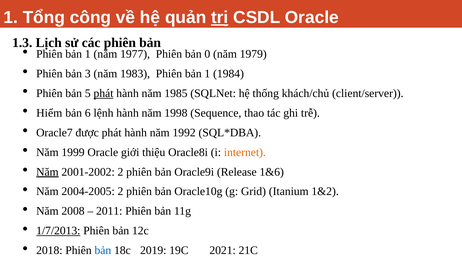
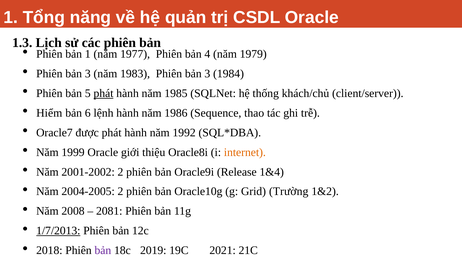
công: công -> năng
trị underline: present -> none
0: 0 -> 4
1983 Phiên bản 1: 1 -> 3
1998: 1998 -> 1986
Năm at (47, 172) underline: present -> none
1&6: 1&6 -> 1&4
Itanium: Itanium -> Trường
2011: 2011 -> 2081
bản at (103, 250) colour: blue -> purple
